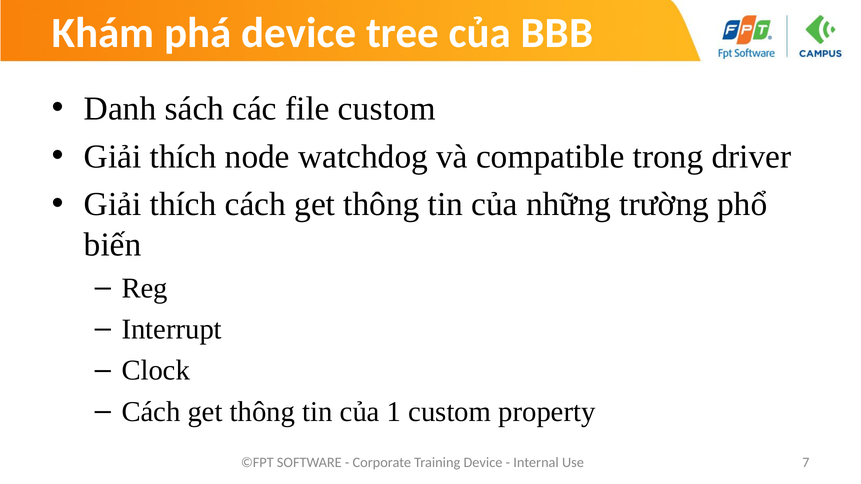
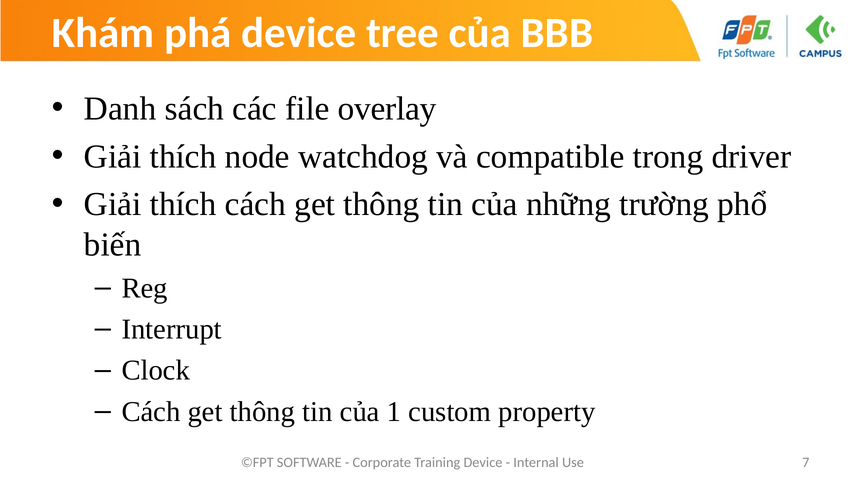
file custom: custom -> overlay
